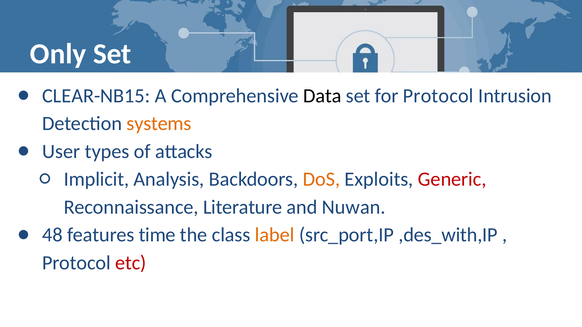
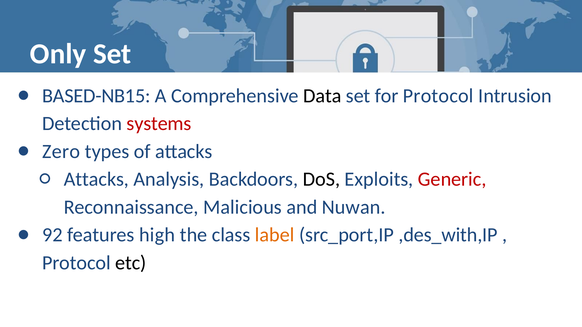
CLEAR-NB15: CLEAR-NB15 -> BASED-NB15
systems colour: orange -> red
User: User -> Zero
Implicit at (97, 179): Implicit -> Attacks
DoS colour: orange -> black
Literature: Literature -> Malicious
48: 48 -> 92
time: time -> high
etc colour: red -> black
